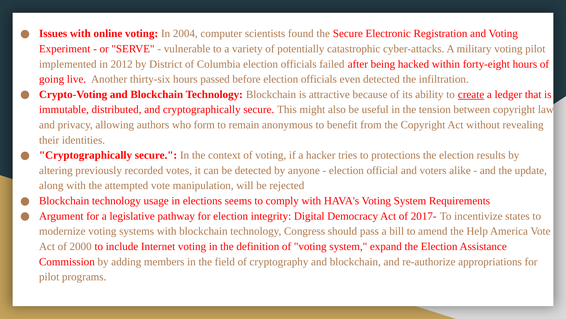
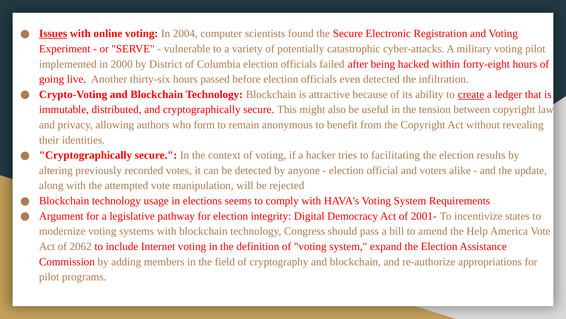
Issues underline: none -> present
2012: 2012 -> 2000
protections: protections -> facilitating
2017-: 2017- -> 2001-
2000: 2000 -> 2062
